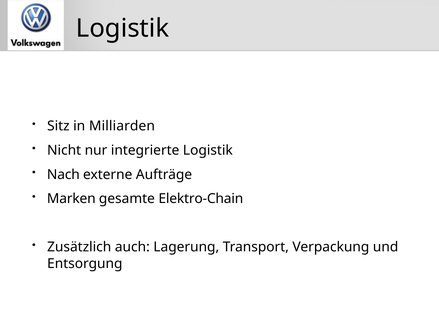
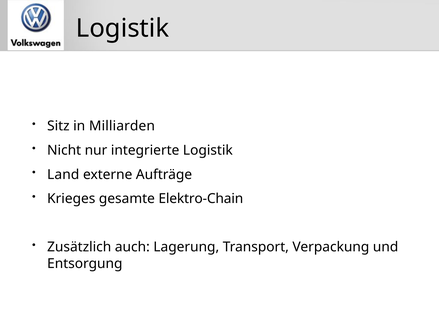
Nach: Nach -> Land
Marken: Marken -> Krieges
